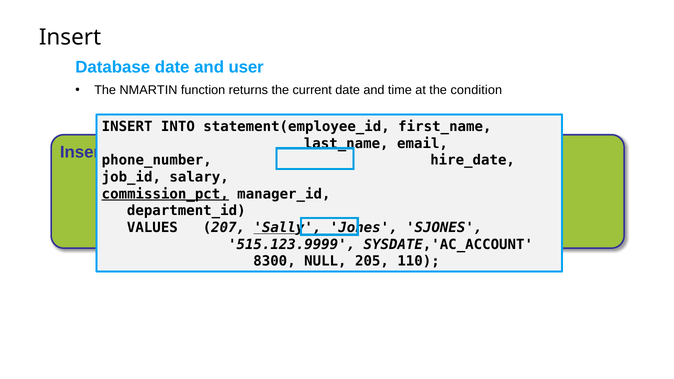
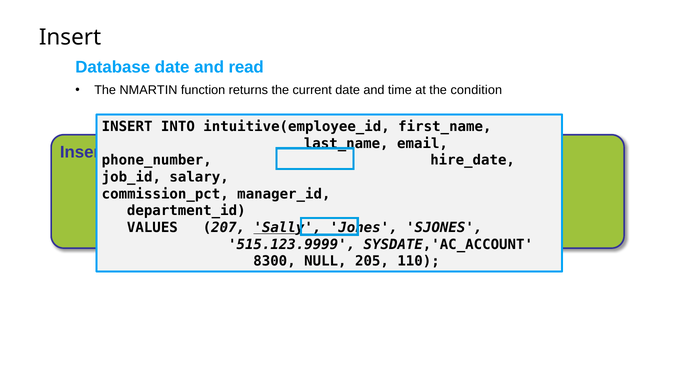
user: user -> read
statement(employee_id: statement(employee_id -> intuitive(employee_id
commission_pct underline: present -> none
